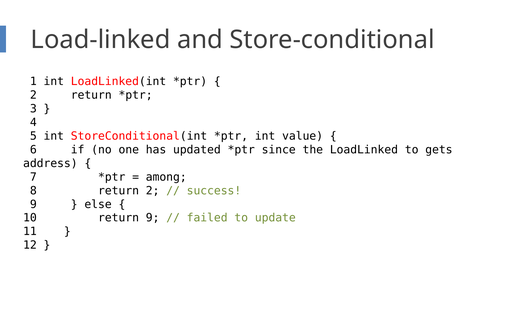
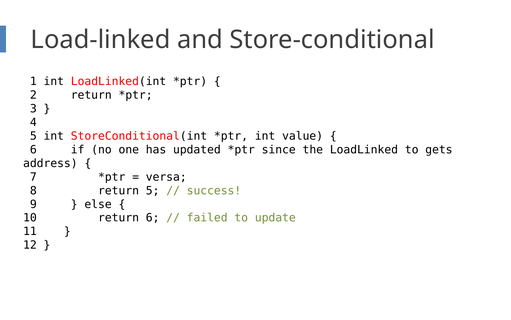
among: among -> versa
return 2: 2 -> 5
return 9: 9 -> 6
